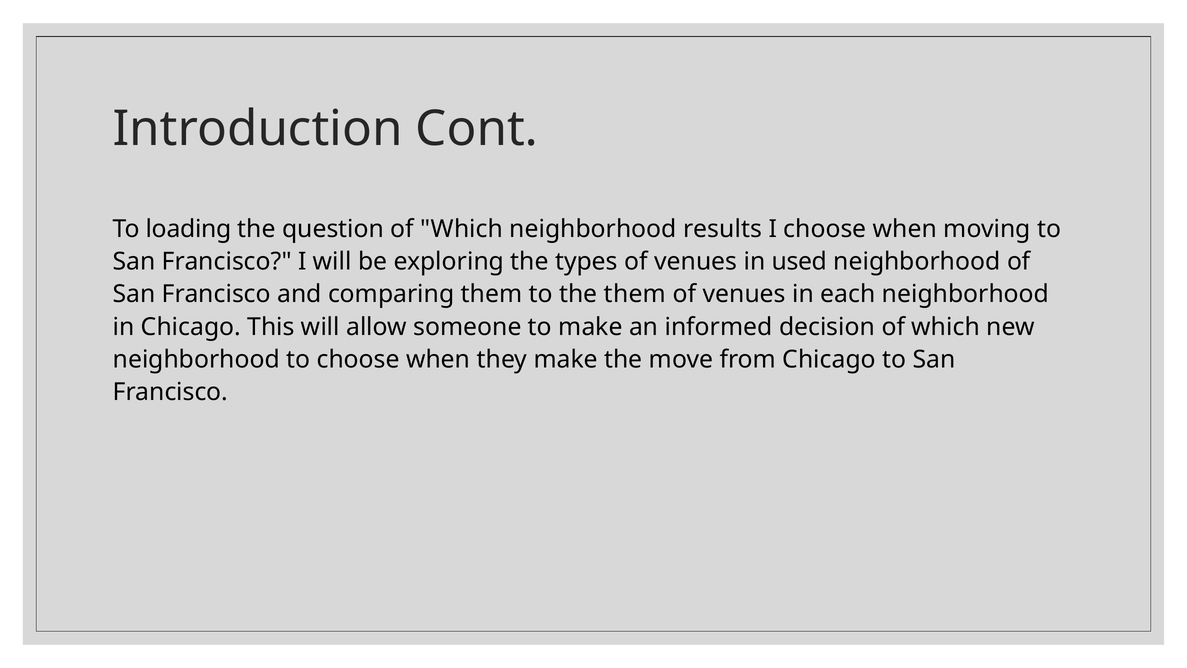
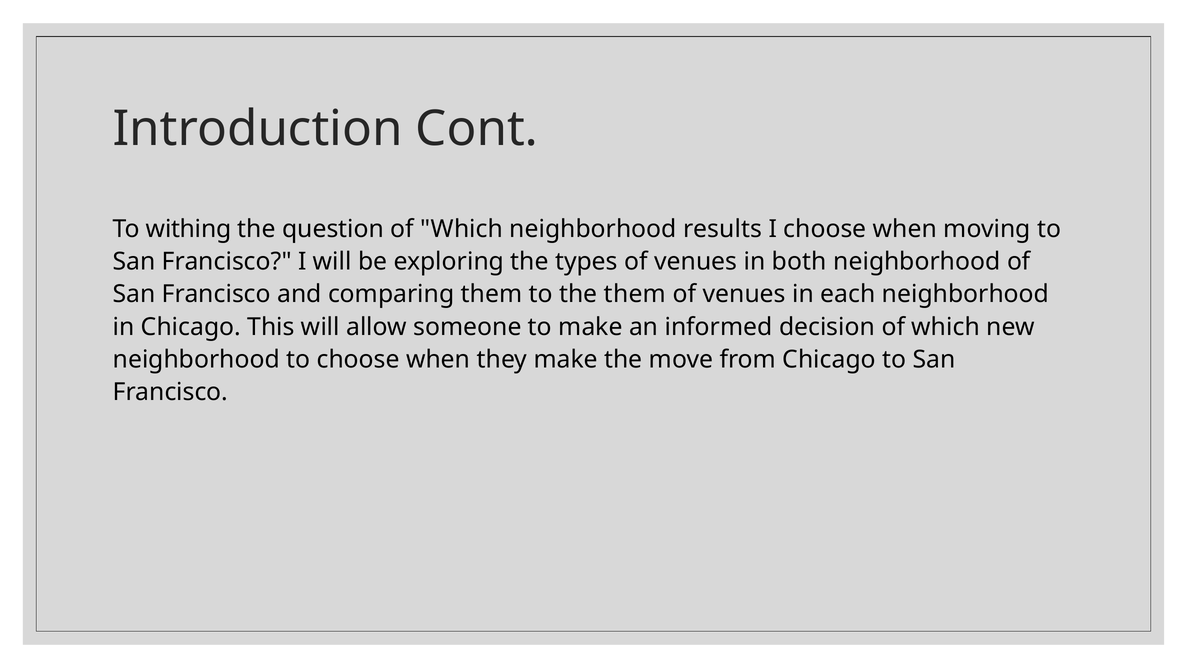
loading: loading -> withing
used: used -> both
